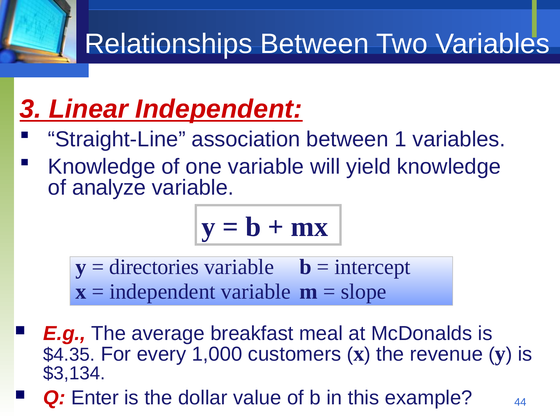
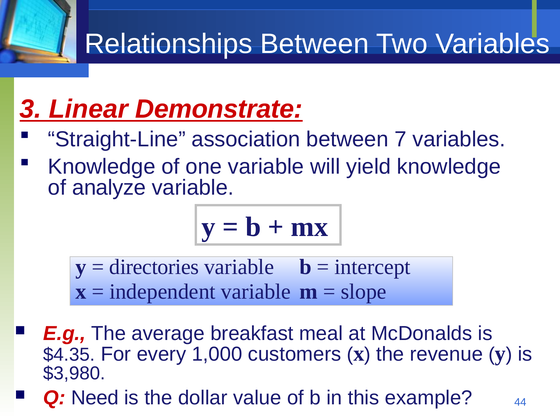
Linear Independent: Independent -> Demonstrate
1: 1 -> 7
$3,134: $3,134 -> $3,980
Enter: Enter -> Need
